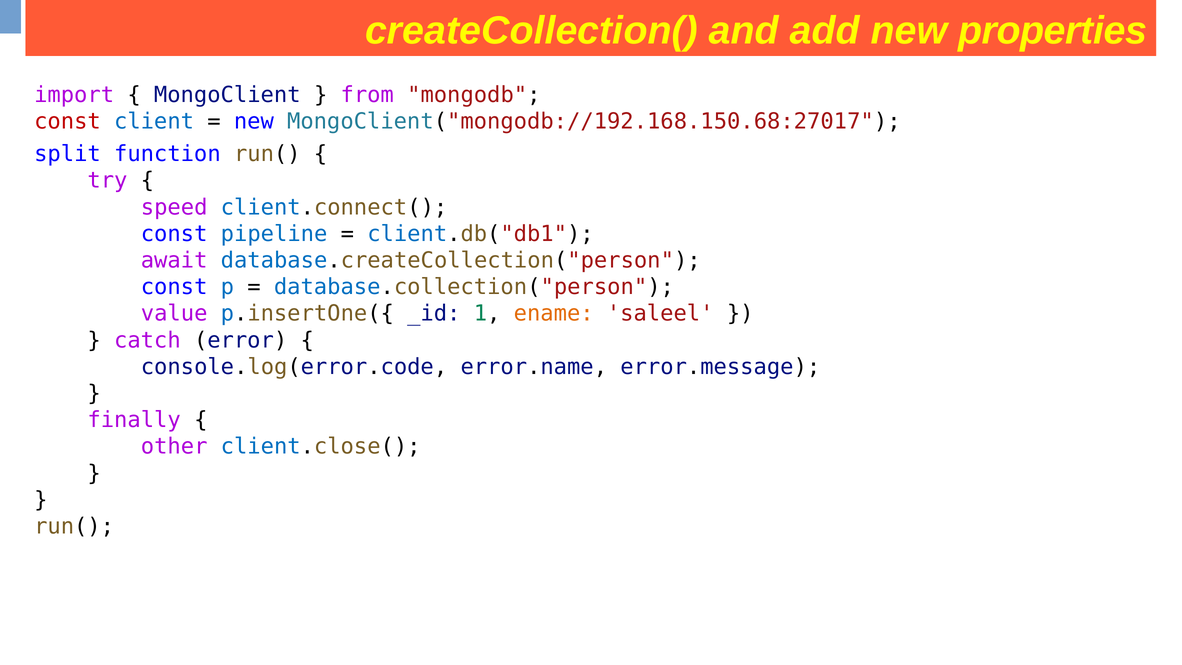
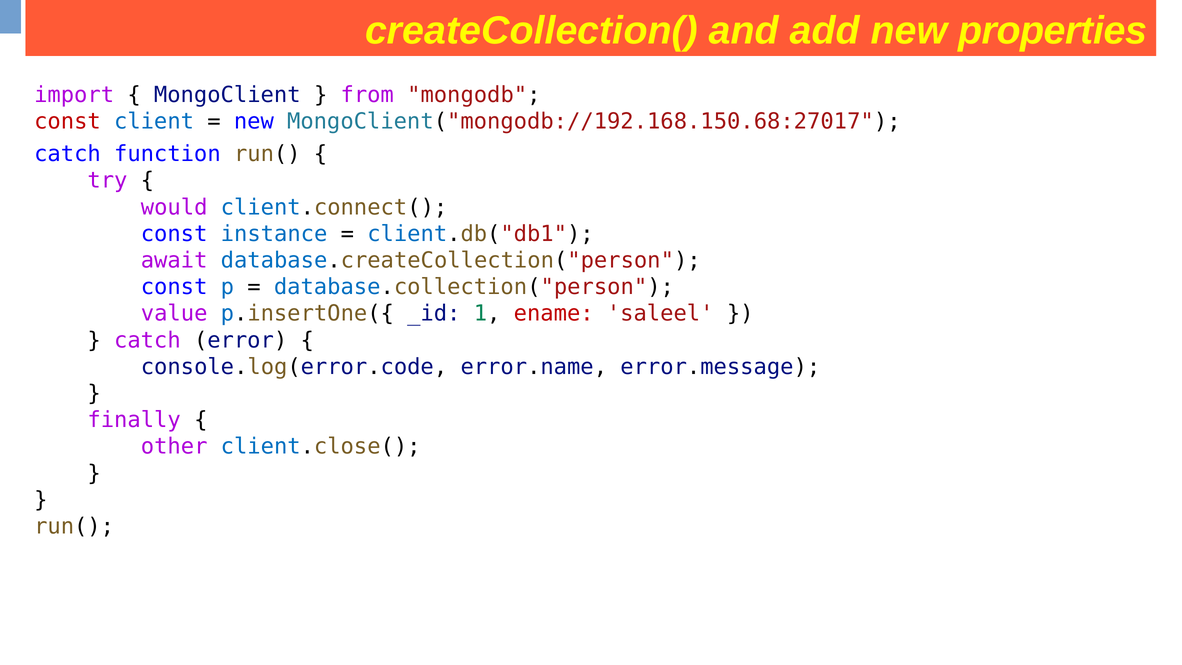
split at (67, 154): split -> catch
speed: speed -> would
pipeline: pipeline -> instance
ename colour: orange -> red
